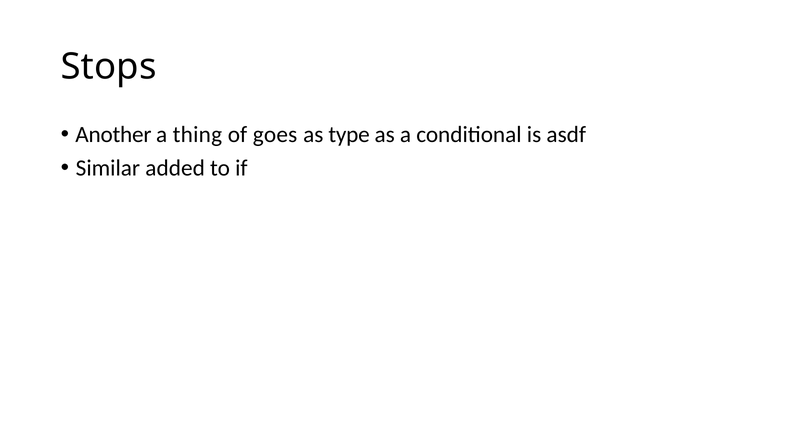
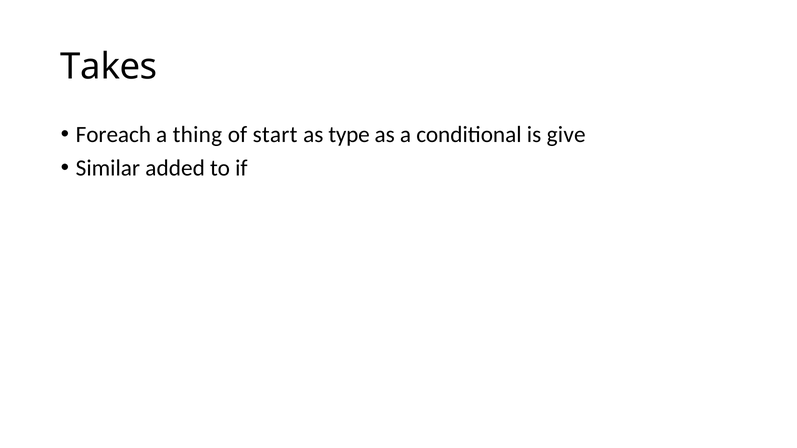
Stops: Stops -> Takes
Another: Another -> Foreach
goes: goes -> start
asdf: asdf -> give
